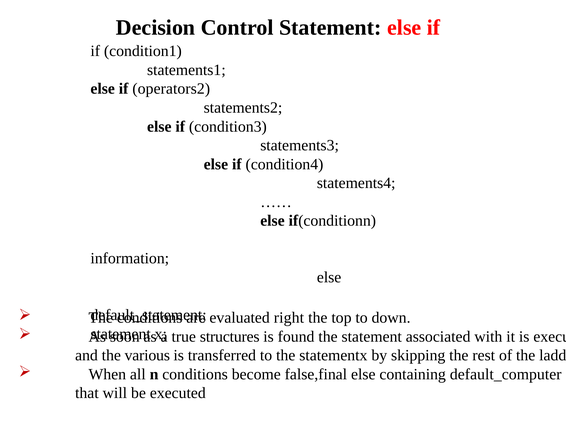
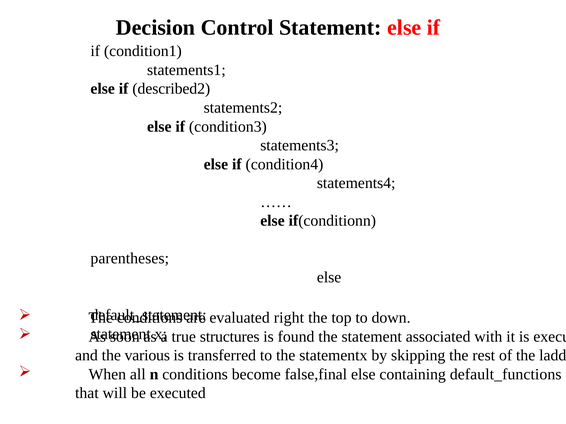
operators2: operators2 -> described2
information: information -> parentheses
default_computer: default_computer -> default_functions
